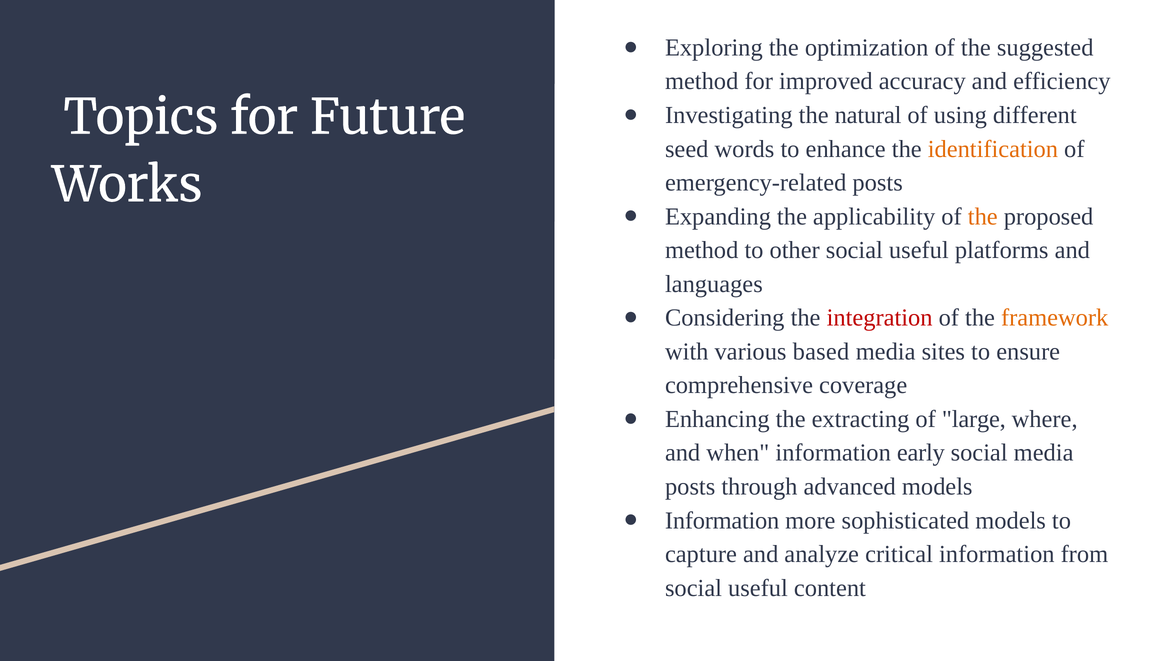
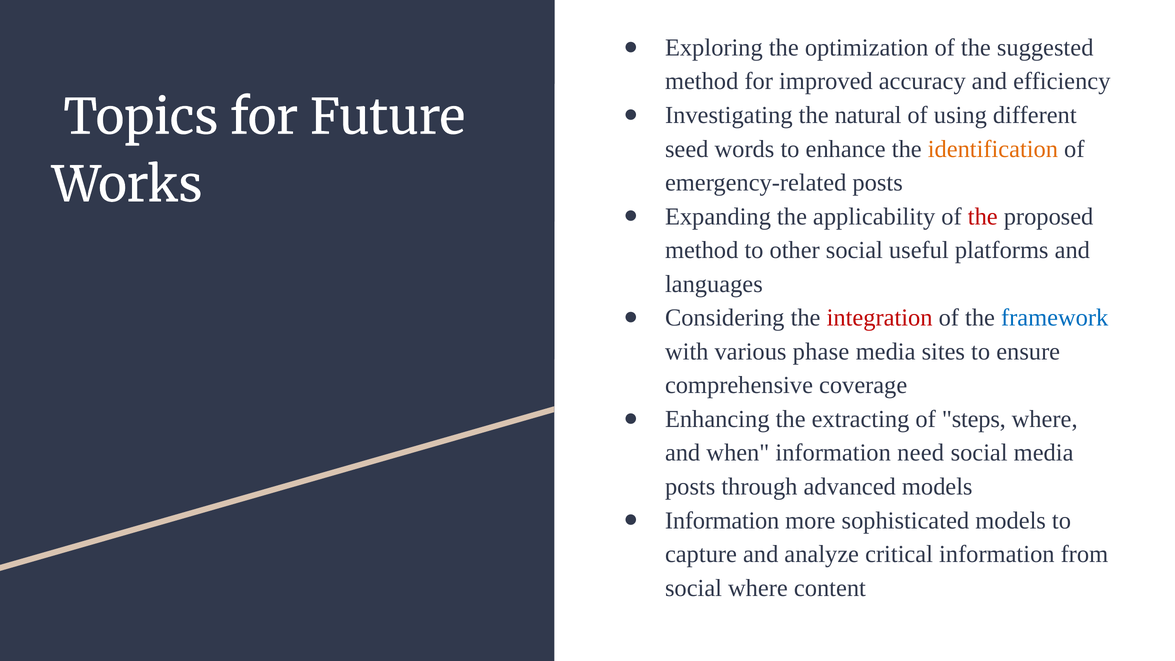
the at (983, 216) colour: orange -> red
framework colour: orange -> blue
based: based -> phase
large: large -> steps
early: early -> need
useful at (758, 588): useful -> where
